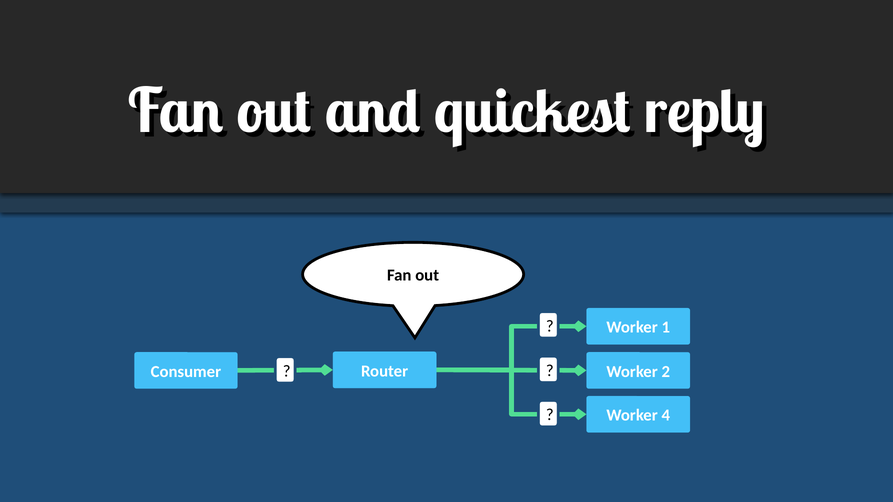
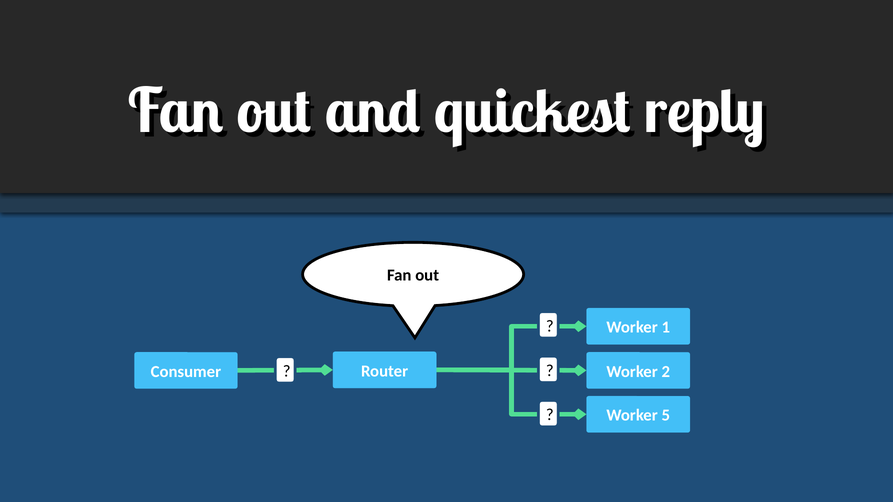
4: 4 -> 5
